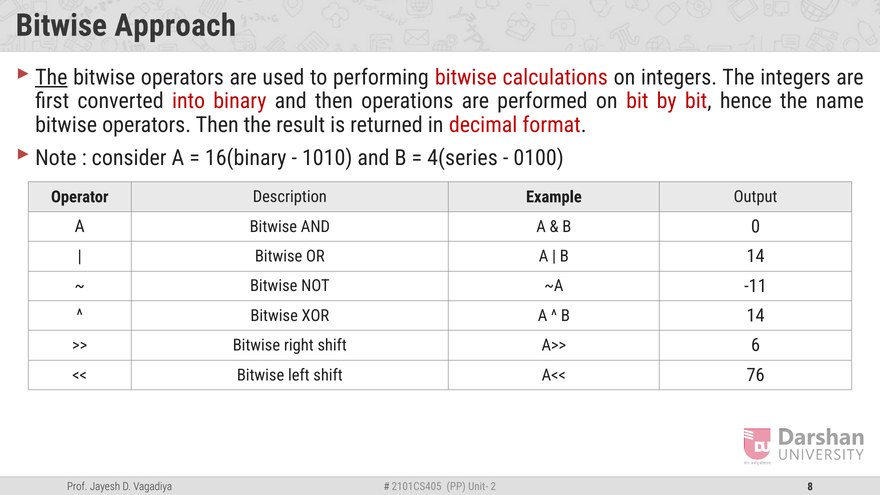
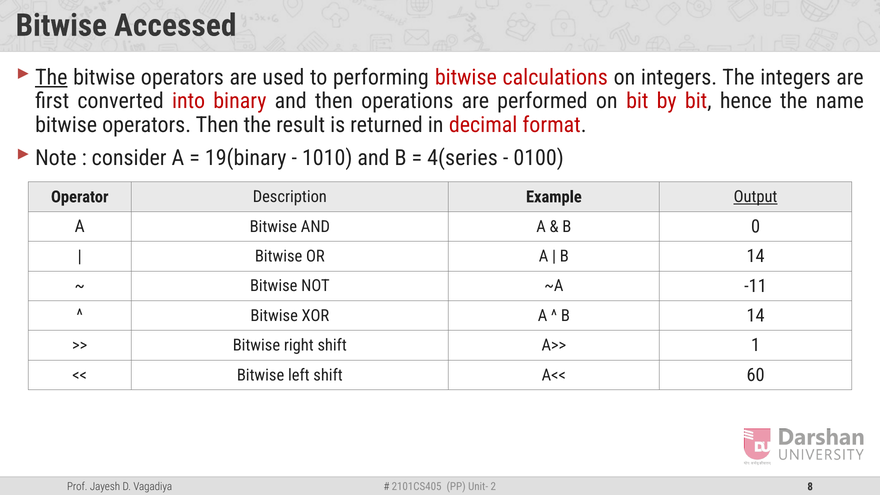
Approach: Approach -> Accessed
16(binary: 16(binary -> 19(binary
Output underline: none -> present
6: 6 -> 1
76: 76 -> 60
